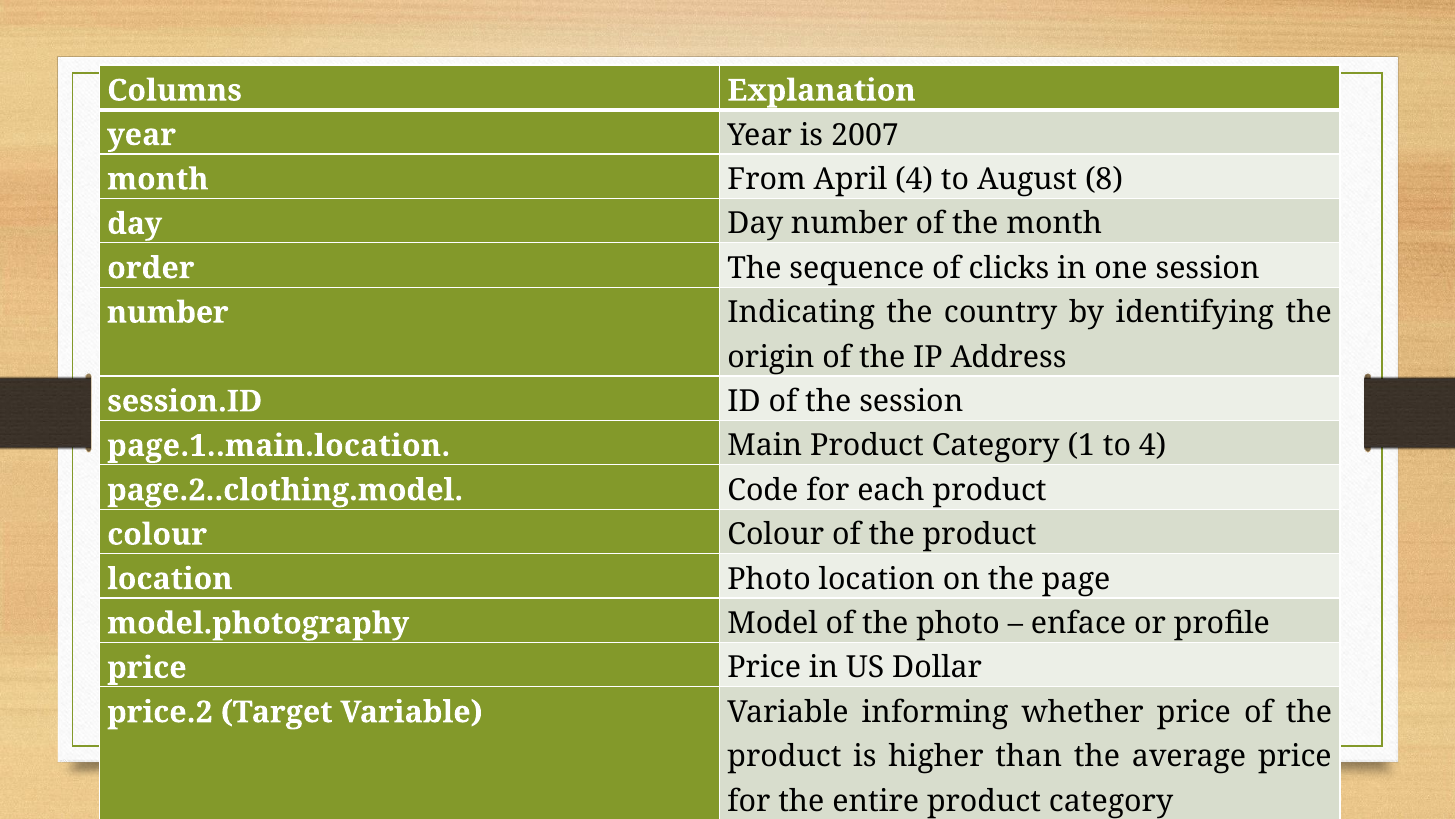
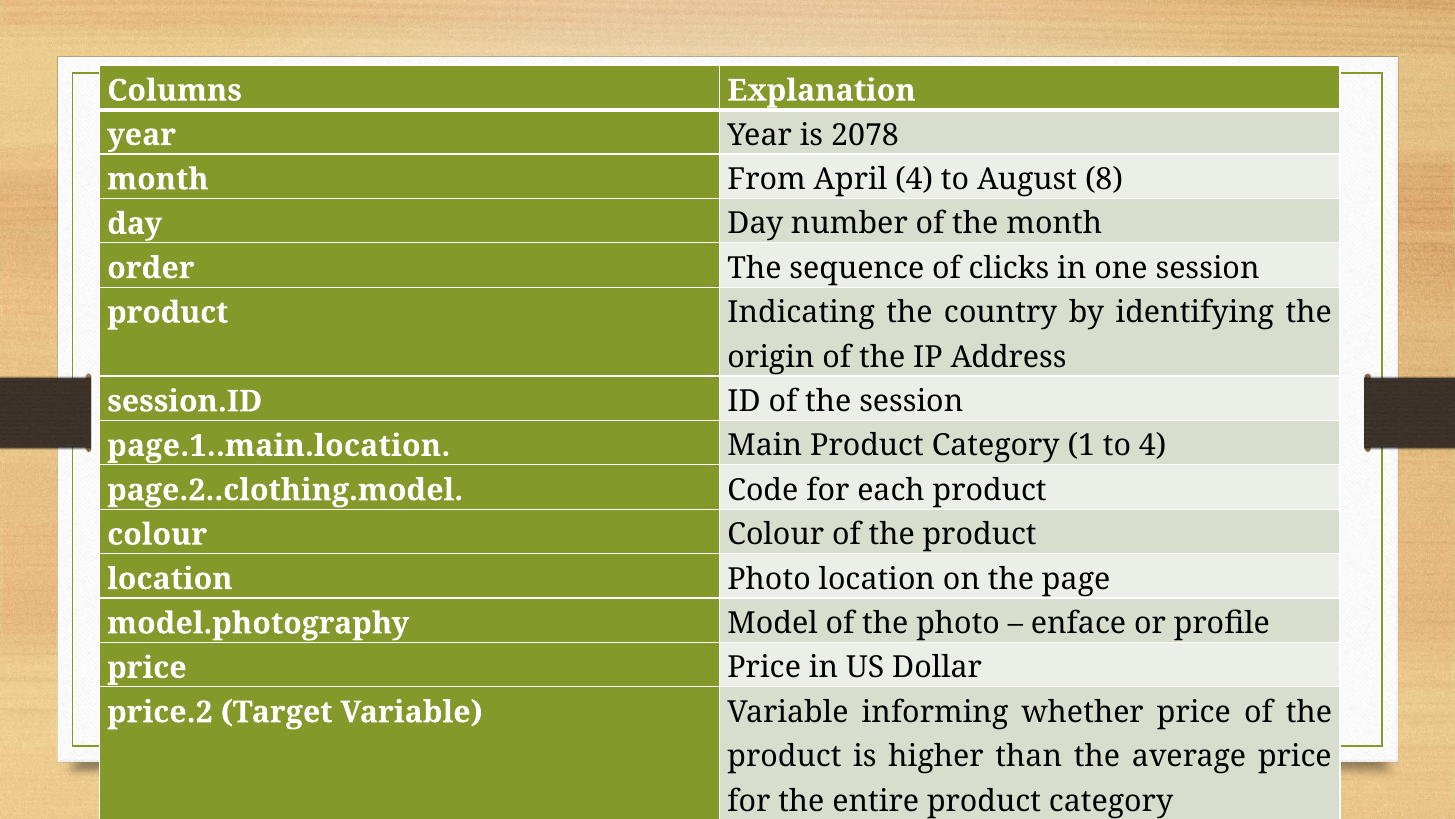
2007: 2007 -> 2078
number at (168, 312): number -> product
